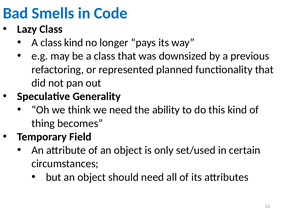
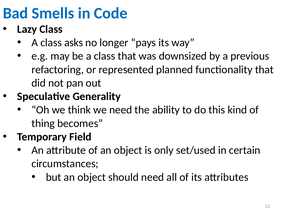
class kind: kind -> asks
